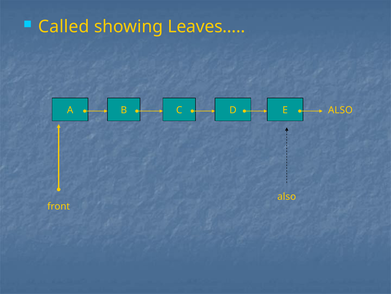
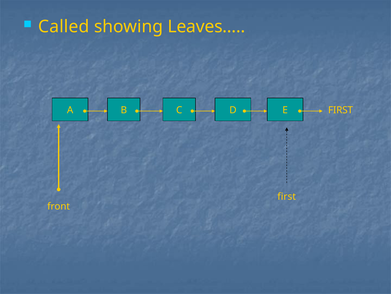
D ALSO: ALSO -> FIRST
also at (287, 196): also -> first
